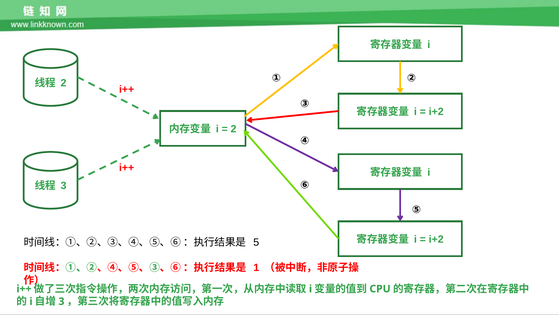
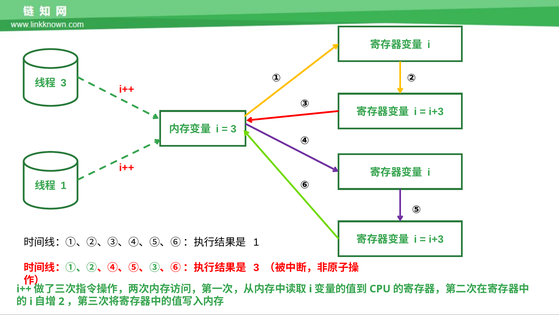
2 at (64, 83): 2 -> 3
i+2 at (436, 112): i+2 -> i+3
2 at (234, 129): 2 -> 3
3 at (64, 185): 3 -> 1
i+2 at (436, 239): i+2 -> i+3
5 at (256, 242): 5 -> 1
1 at (256, 267): 1 -> 3
3 at (61, 301): 3 -> 2
